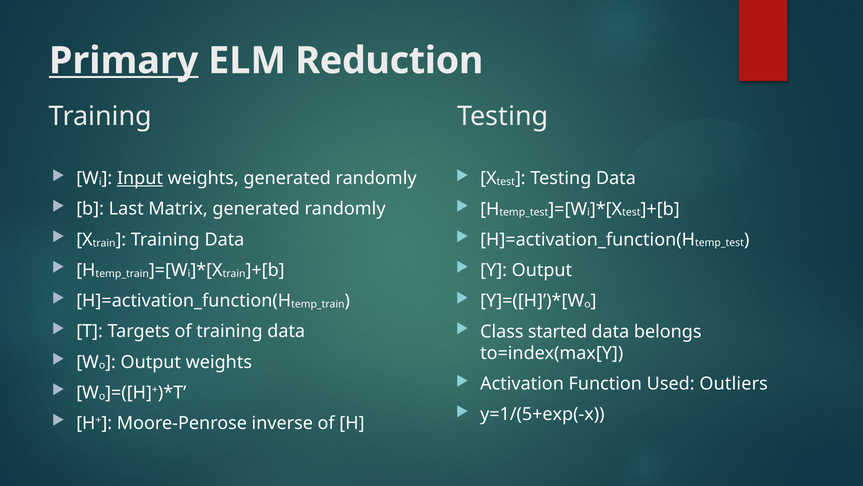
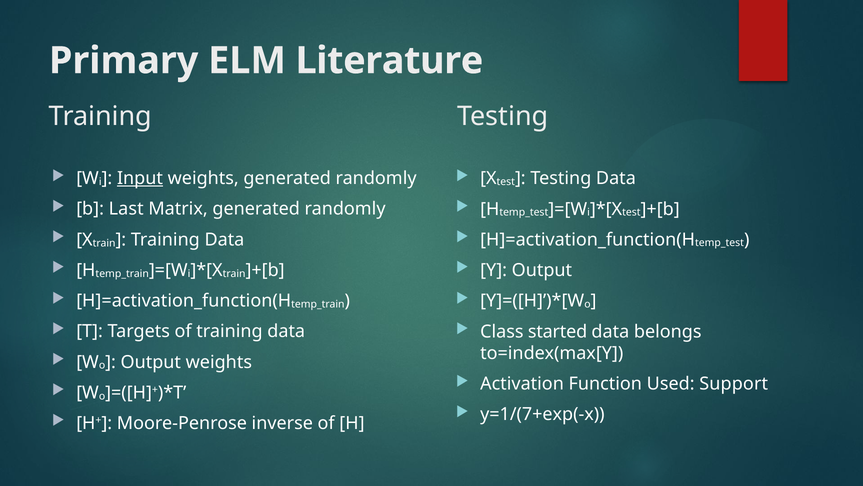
Primary underline: present -> none
Reduction: Reduction -> Literature
Outliers: Outliers -> Support
y=1/(5+exp(-x: y=1/(5+exp(-x -> y=1/(7+exp(-x
